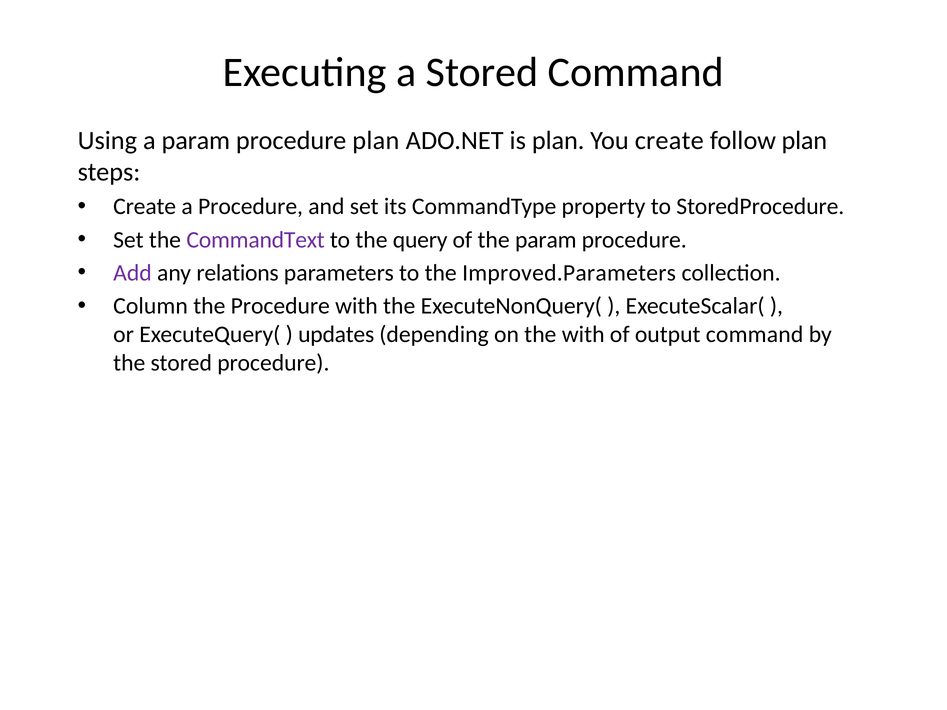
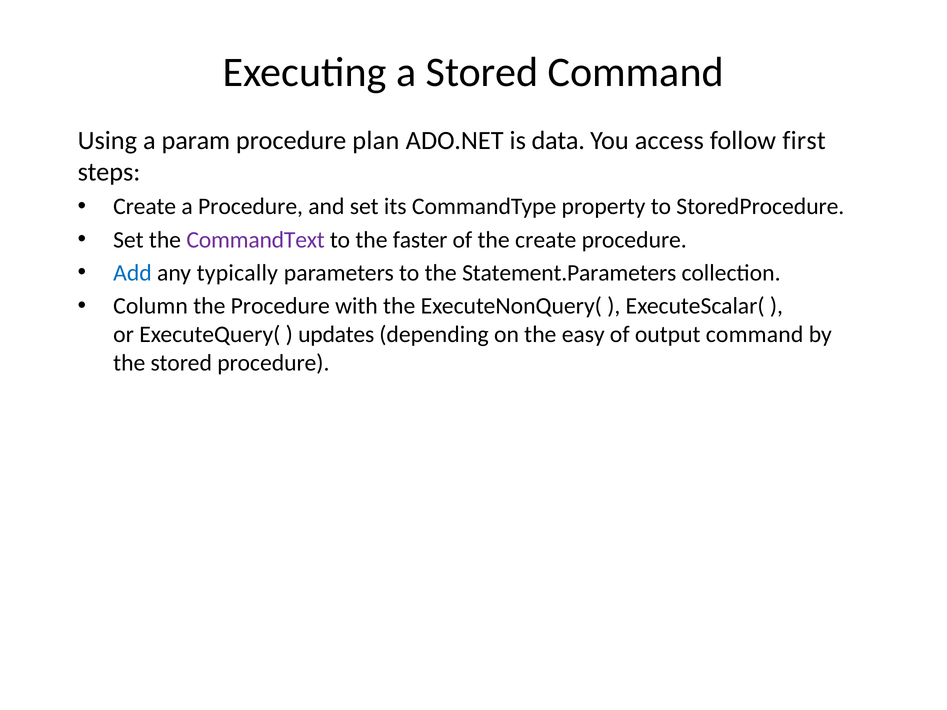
is plan: plan -> data
You create: create -> access
follow plan: plan -> first
query: query -> faster
the param: param -> create
Add colour: purple -> blue
relations: relations -> typically
Improved.Parameters: Improved.Parameters -> Statement.Parameters
the with: with -> easy
